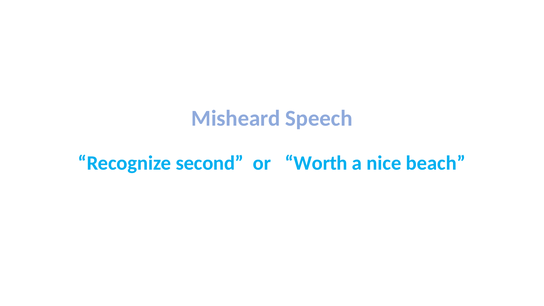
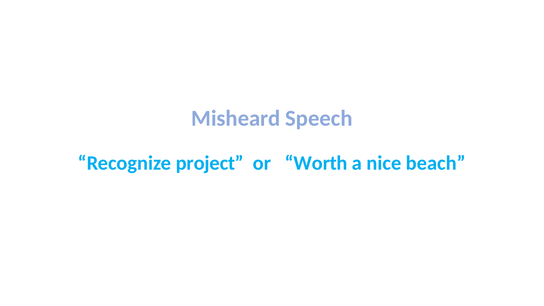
second: second -> project
